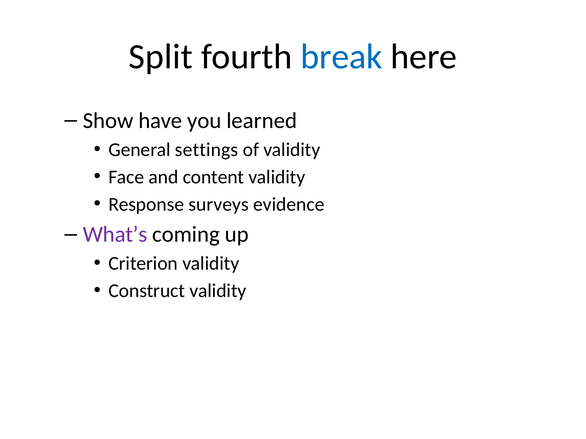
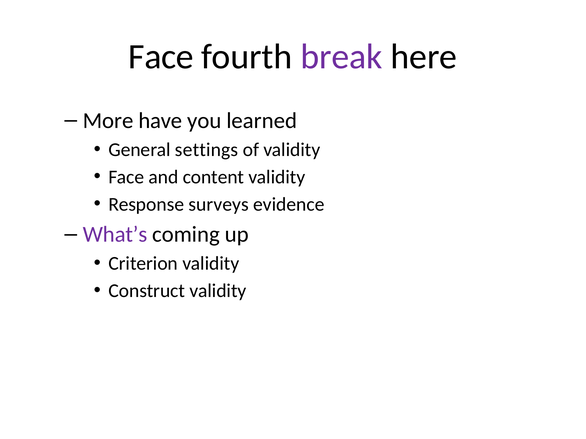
Split at (161, 57): Split -> Face
break colour: blue -> purple
Show: Show -> More
